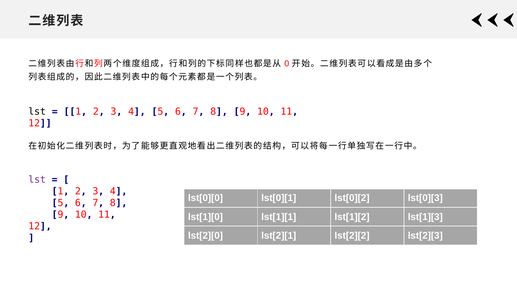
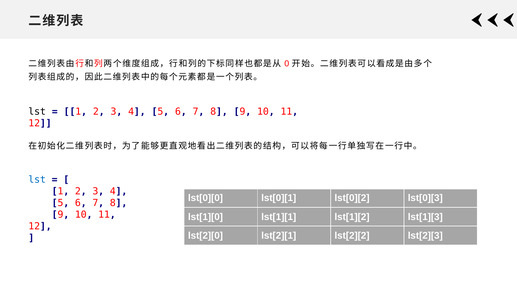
lst at (37, 180) colour: purple -> blue
